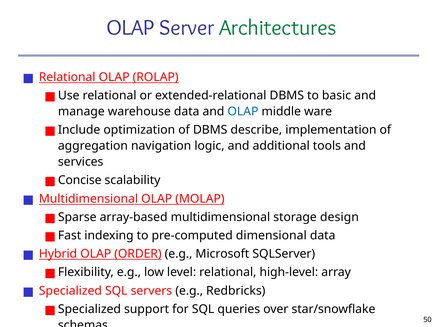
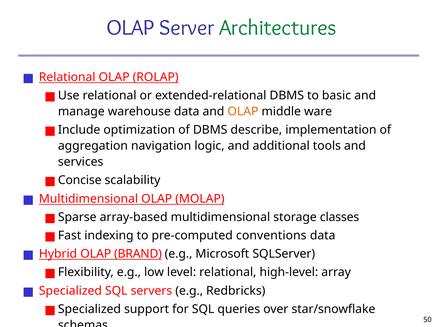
OLAP at (243, 112) colour: blue -> orange
design: design -> classes
dimensional: dimensional -> conventions
ORDER: ORDER -> BRAND
